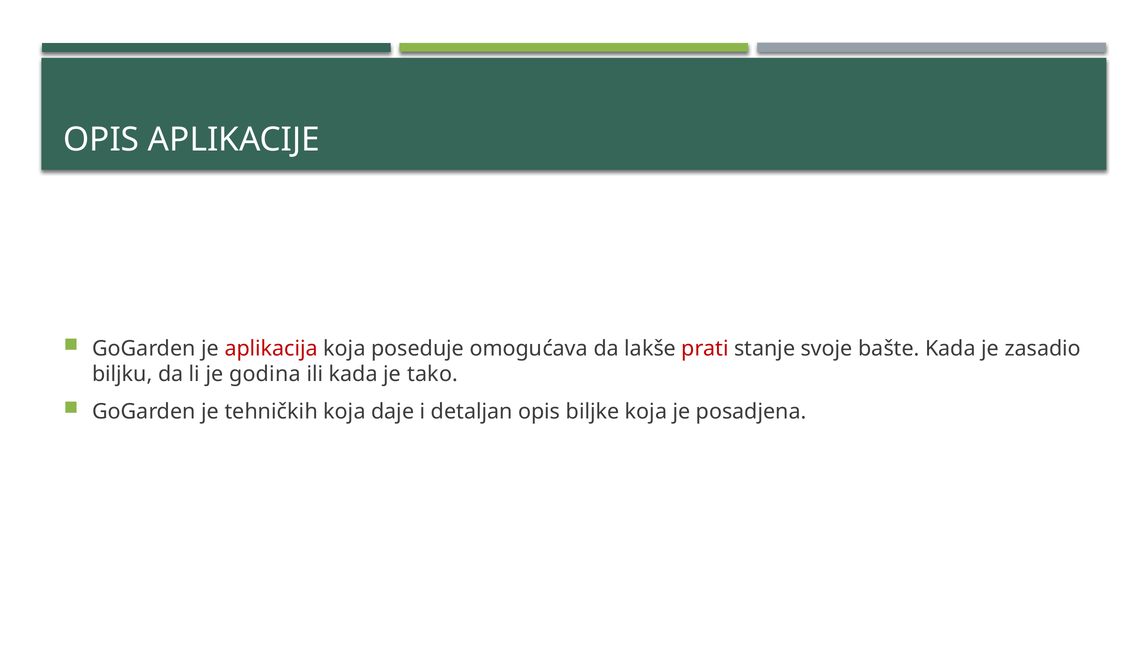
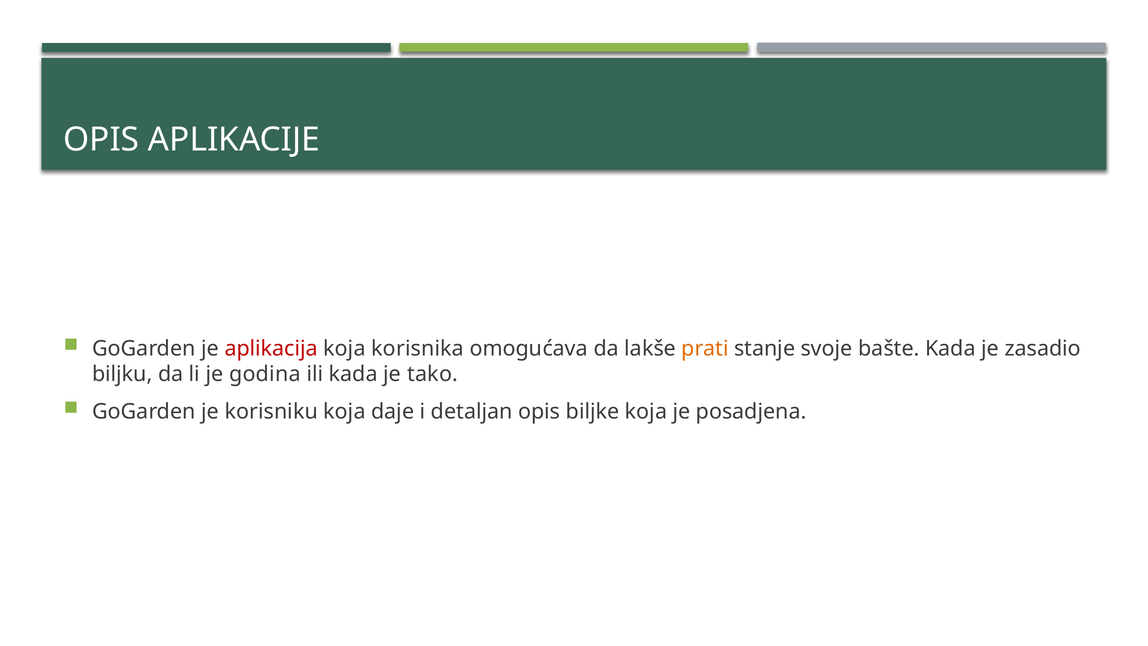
poseduje: poseduje -> korisnika
prati colour: red -> orange
tehničkih: tehničkih -> korisniku
